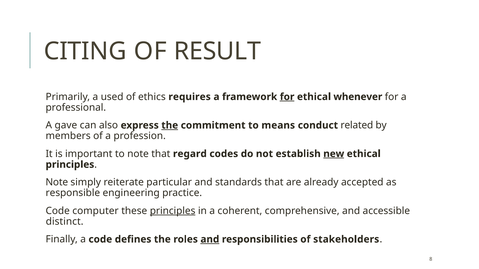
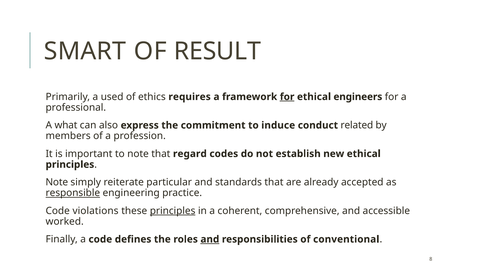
CITING: CITING -> SMART
whenever: whenever -> engineers
gave: gave -> what
the at (170, 125) underline: present -> none
means: means -> induce
new underline: present -> none
responsible underline: none -> present
computer: computer -> violations
distinct: distinct -> worked
stakeholders: stakeholders -> conventional
